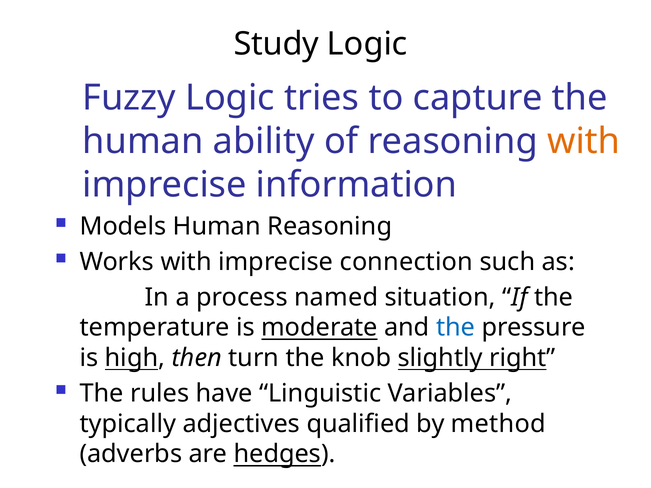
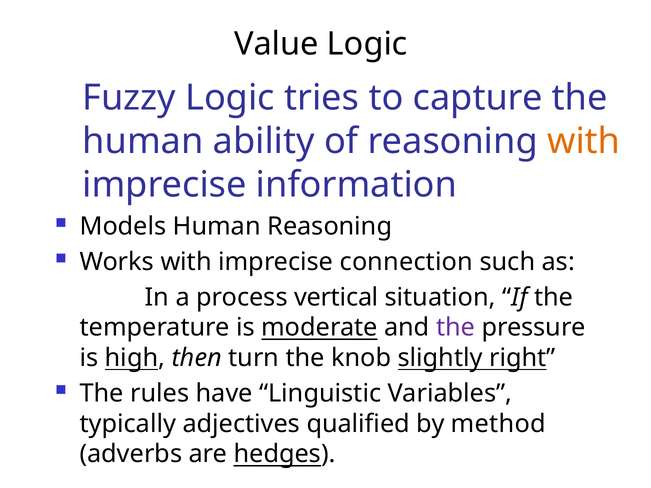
Study: Study -> Value
named: named -> vertical
the at (456, 328) colour: blue -> purple
